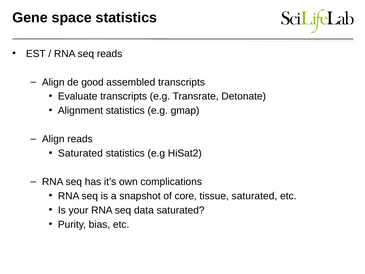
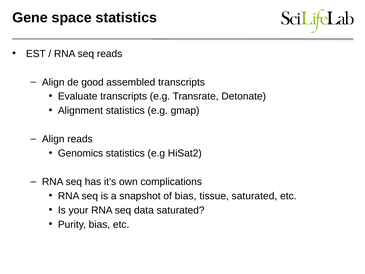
Saturated at (80, 153): Saturated -> Genomics
of core: core -> bias
